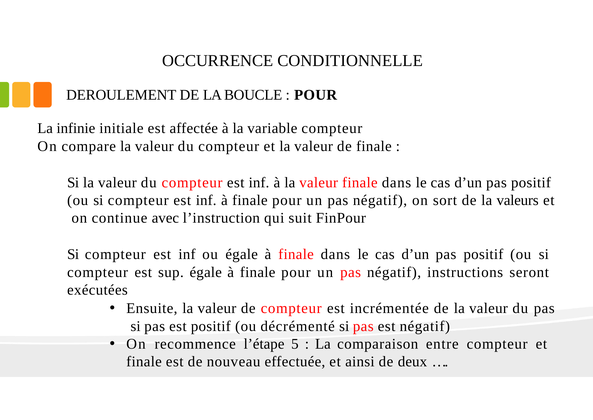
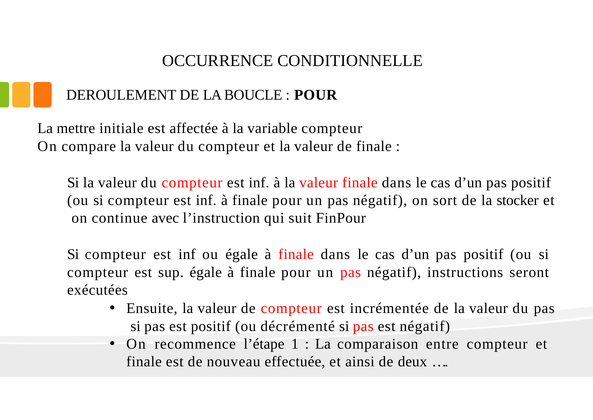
infinie: infinie -> mettre
valeurs: valeurs -> stocker
5: 5 -> 1
